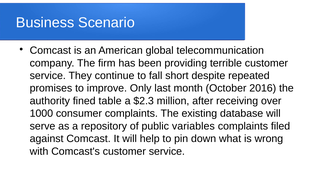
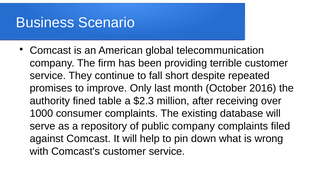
public variables: variables -> company
